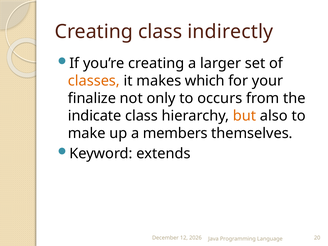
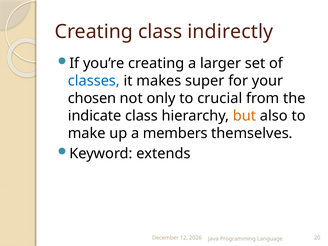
classes colour: orange -> blue
which: which -> super
finalize: finalize -> chosen
occurs: occurs -> crucial
